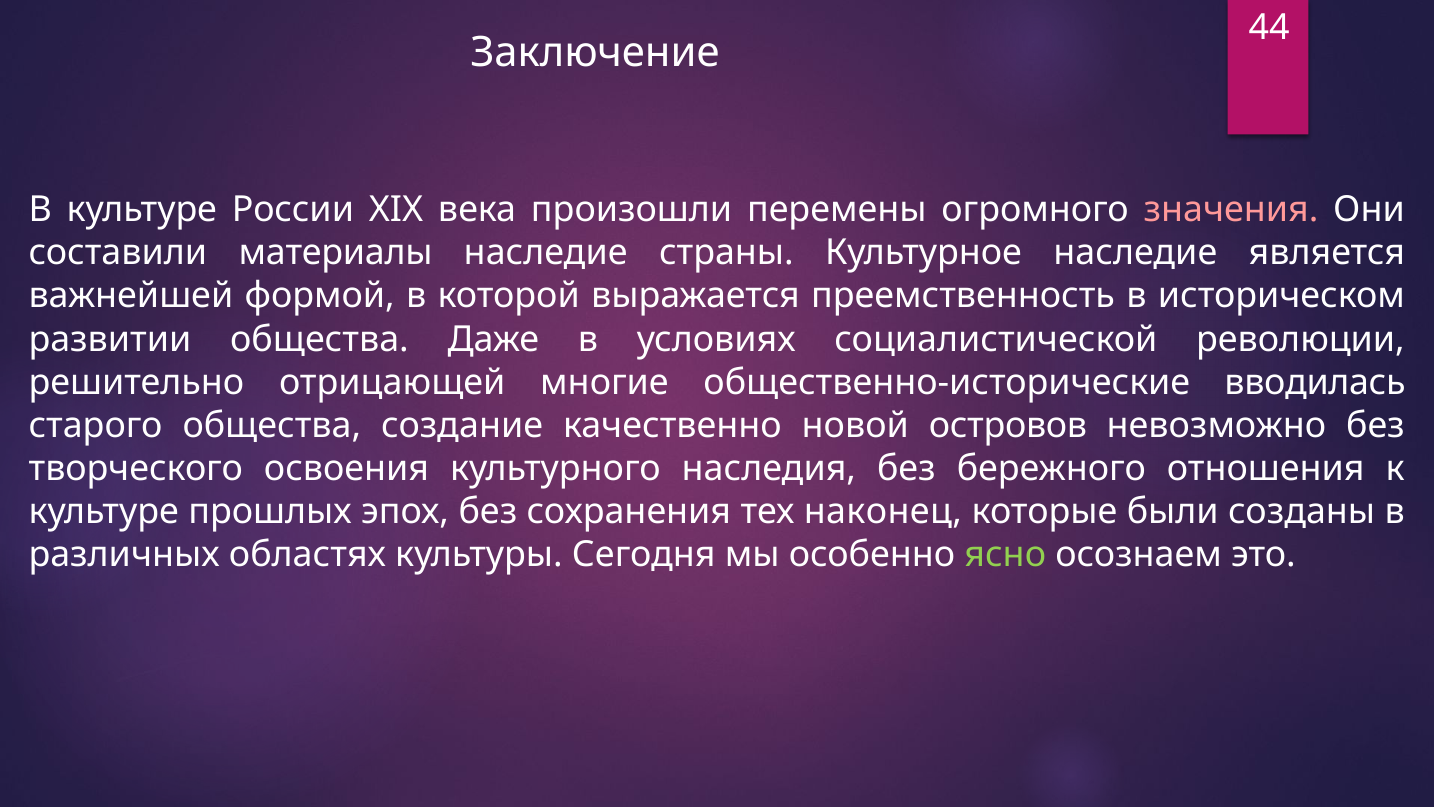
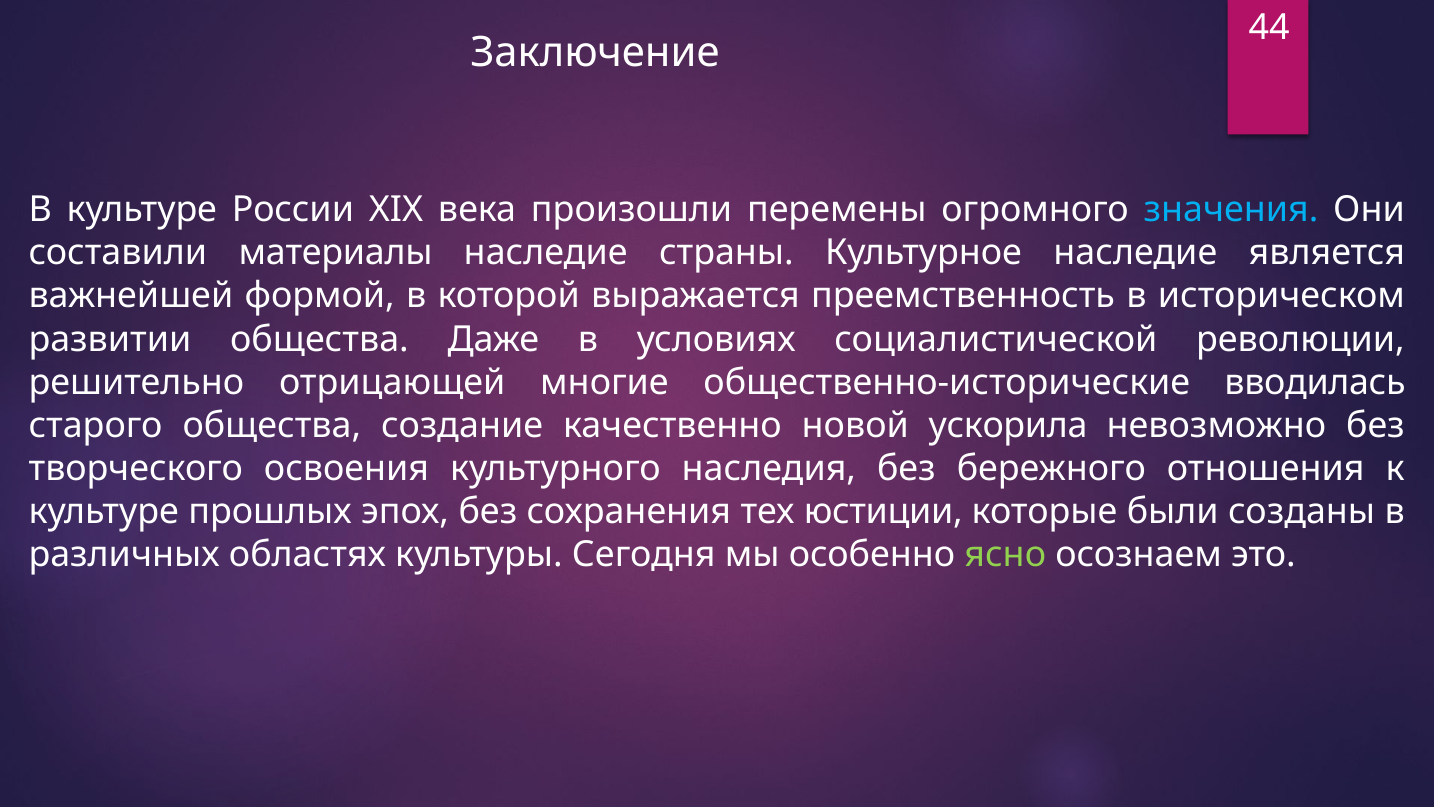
значения colour: pink -> light blue
островов: островов -> ускорила
наконец: наконец -> юстиции
